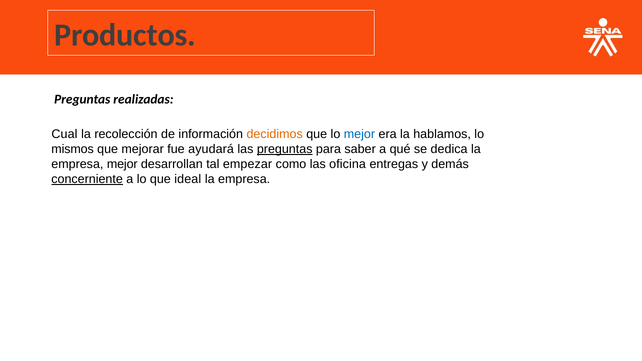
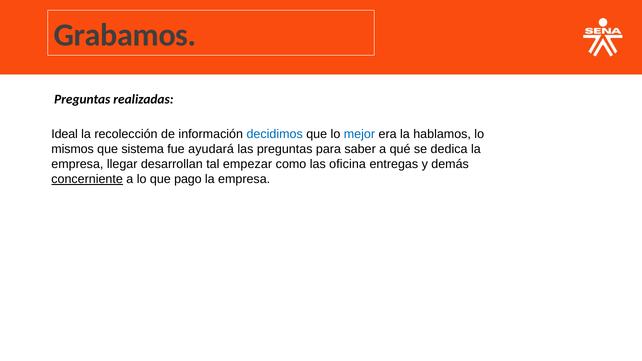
Productos: Productos -> Grabamos
Cual: Cual -> Ideal
decidimos colour: orange -> blue
mejorar: mejorar -> sistema
preguntas at (285, 149) underline: present -> none
empresa mejor: mejor -> llegar
ideal: ideal -> pago
